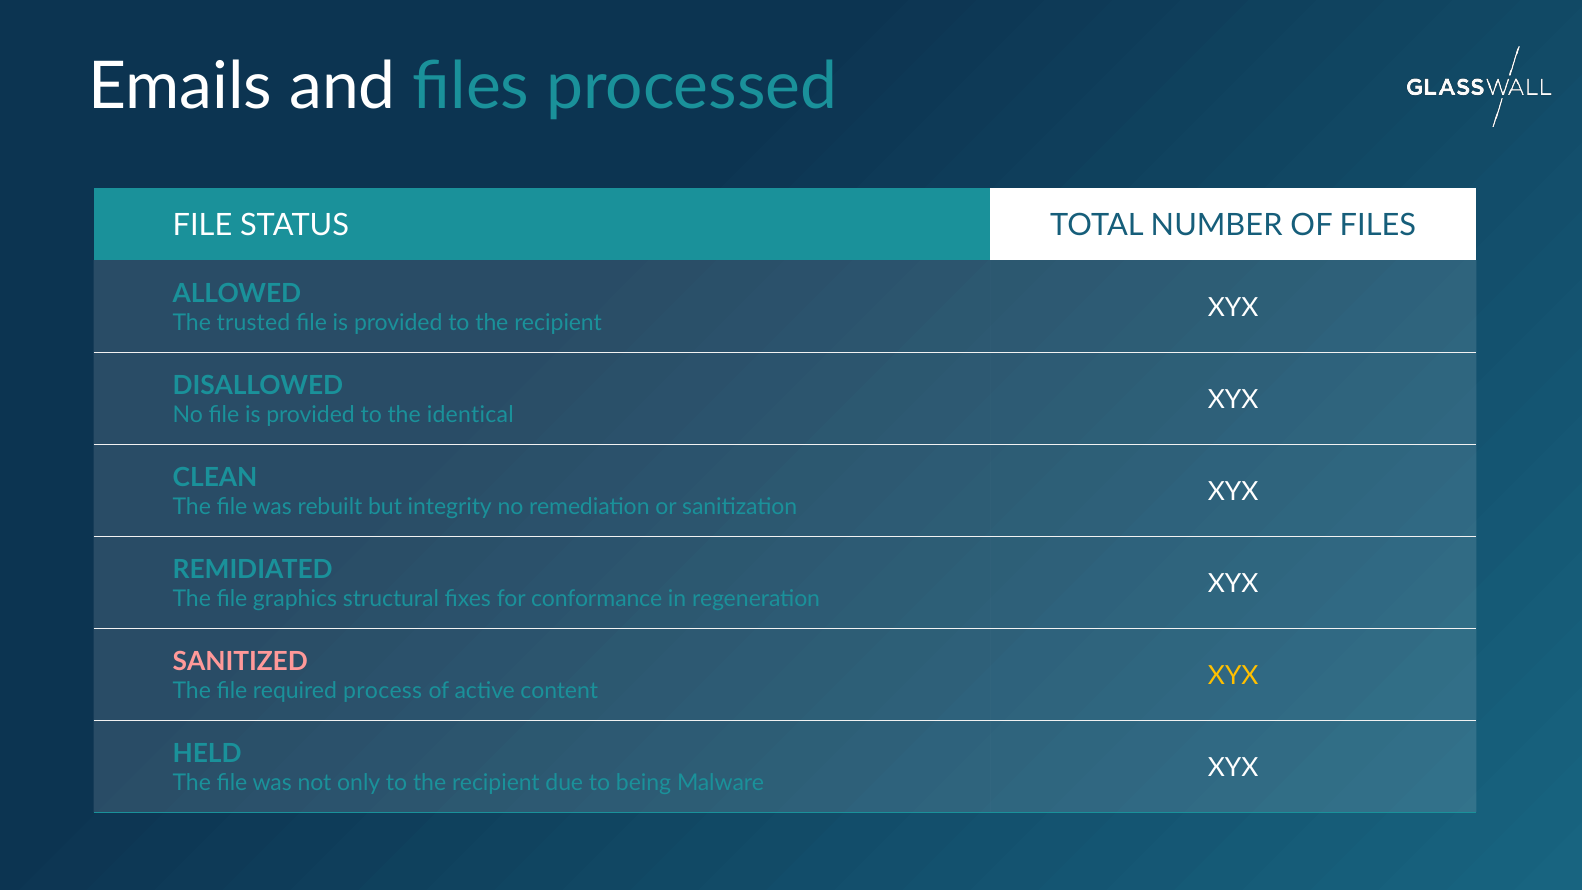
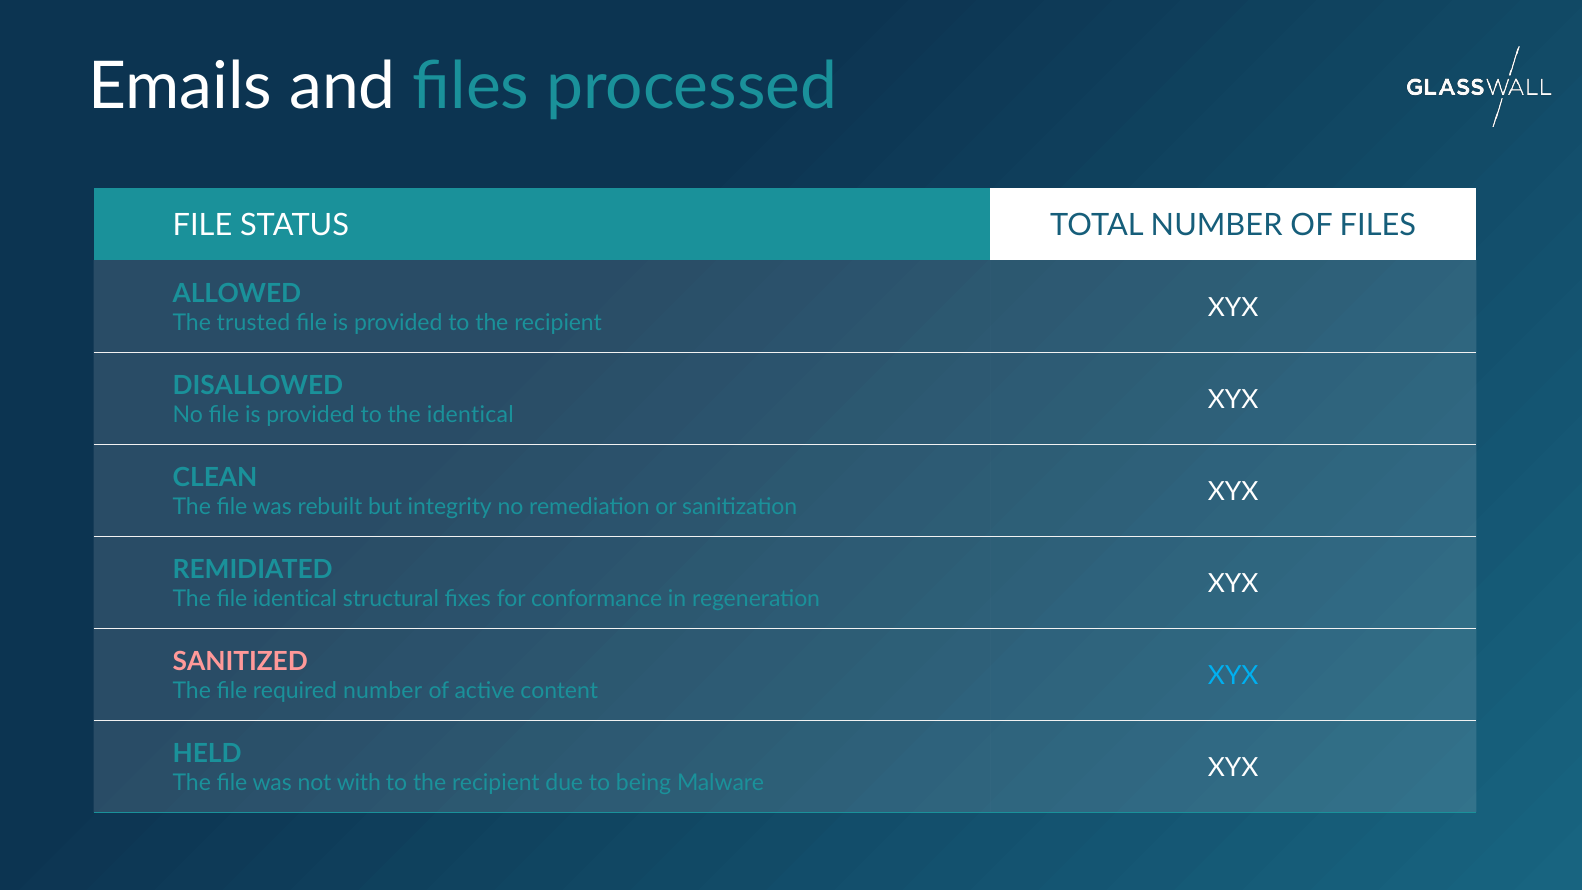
file graphics: graphics -> identical
XYX at (1233, 676) colour: yellow -> light blue
required process: process -> number
only: only -> with
